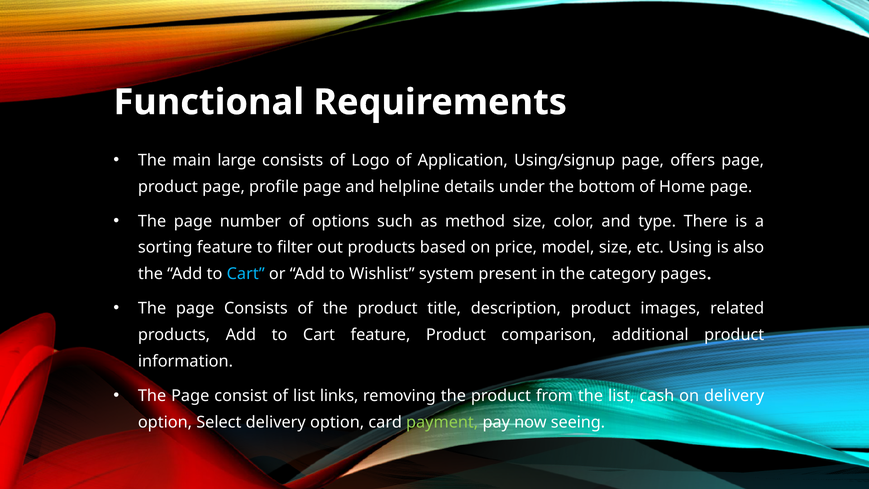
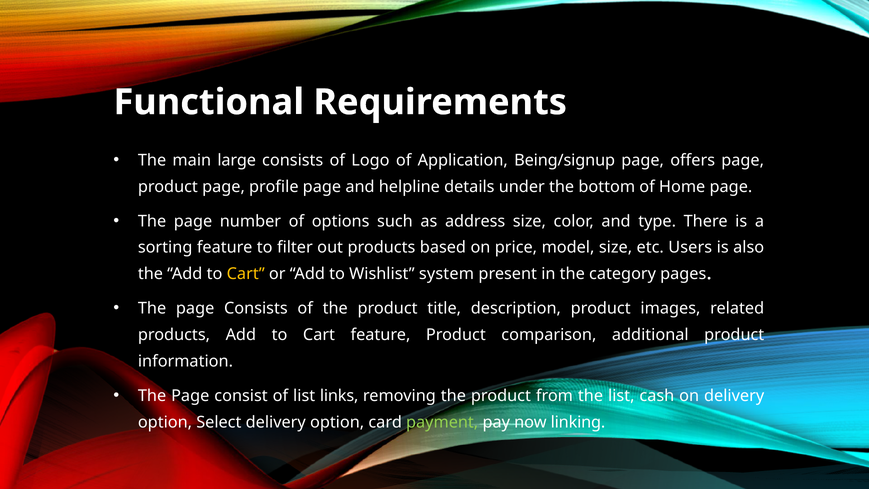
Using/signup: Using/signup -> Being/signup
method: method -> address
Using: Using -> Users
Cart at (246, 274) colour: light blue -> yellow
seeing: seeing -> linking
